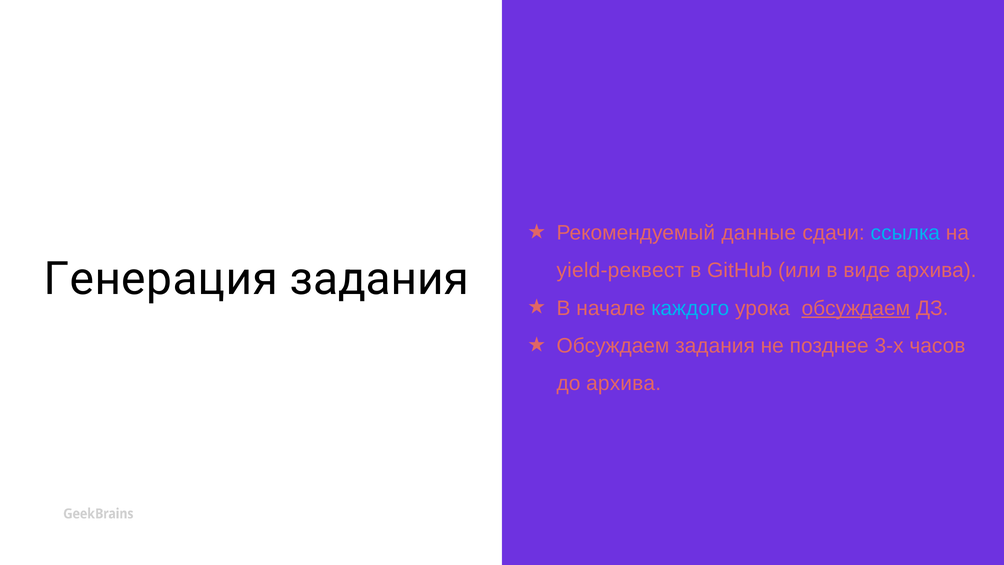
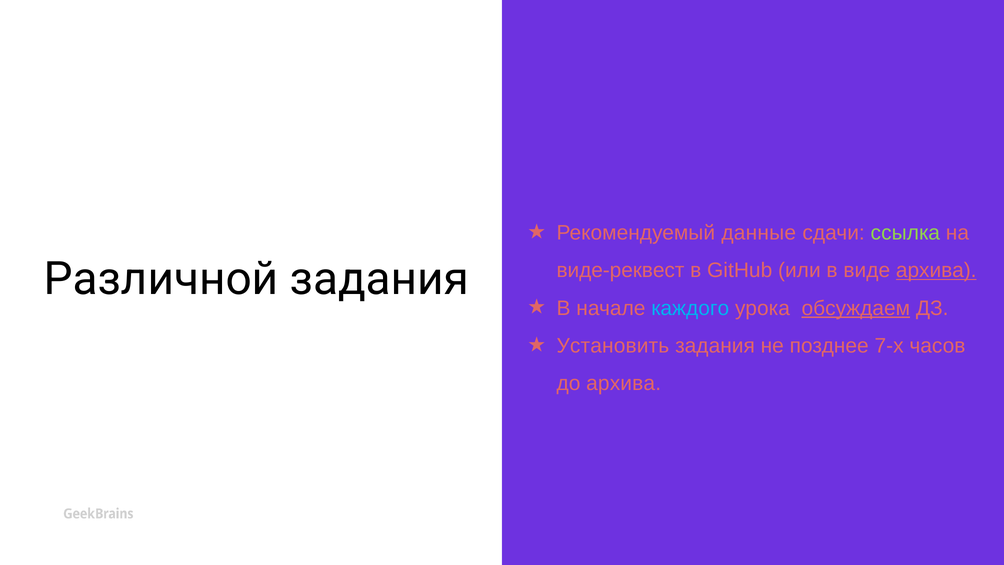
ссылка colour: light blue -> light green
Генерация: Генерация -> Различной
yield-реквест: yield-реквест -> виде-реквест
архива at (936, 270) underline: none -> present
Обсуждаем at (613, 346): Обсуждаем -> Установить
3-х: 3-х -> 7-х
